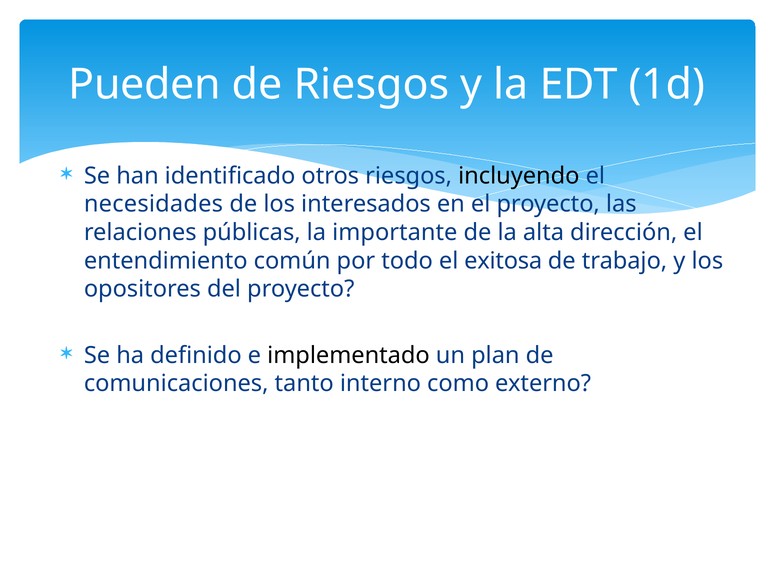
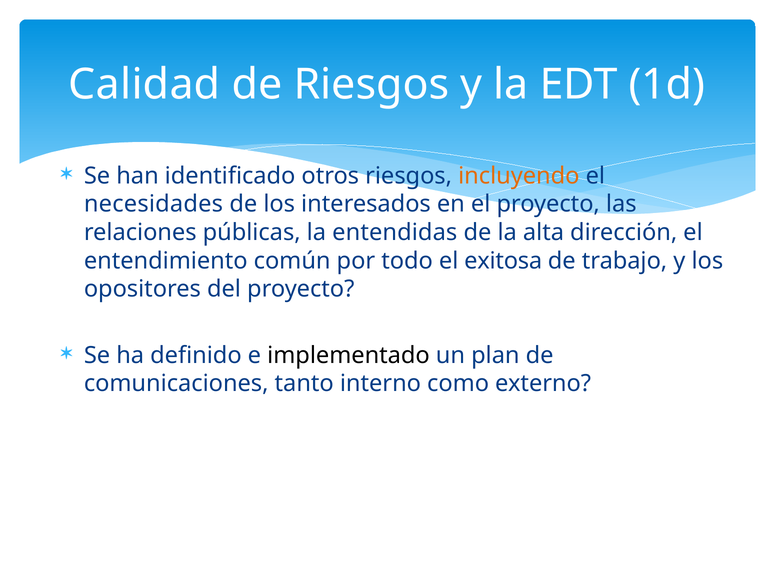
Pueden: Pueden -> Calidad
incluyendo colour: black -> orange
importante: importante -> entendidas
